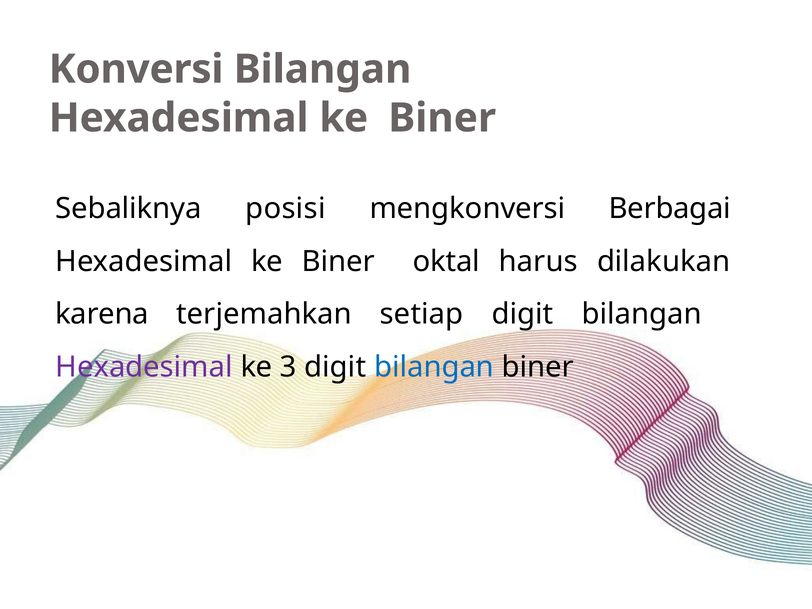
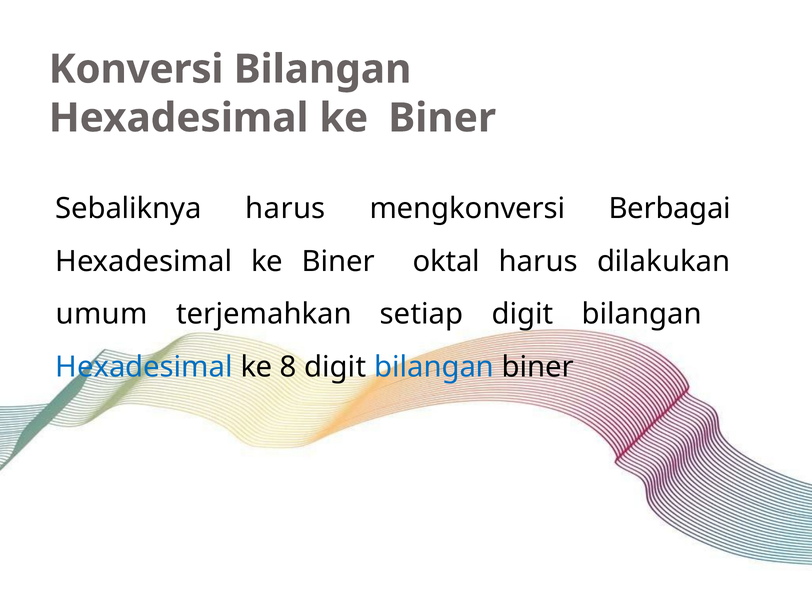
Sebaliknya posisi: posisi -> harus
karena: karena -> umum
Hexadesimal at (144, 367) colour: purple -> blue
3: 3 -> 8
